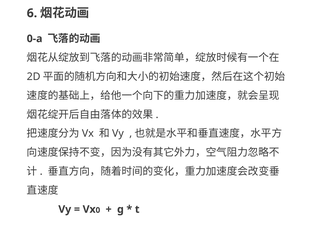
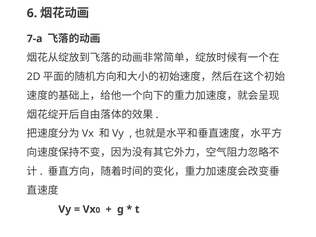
0-a: 0-a -> 7-a
